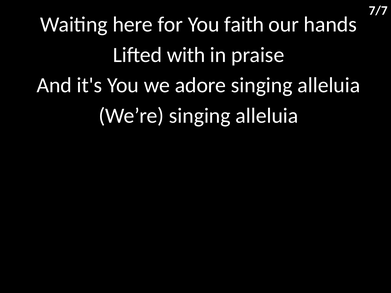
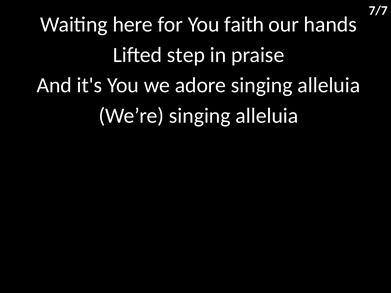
with: with -> step
